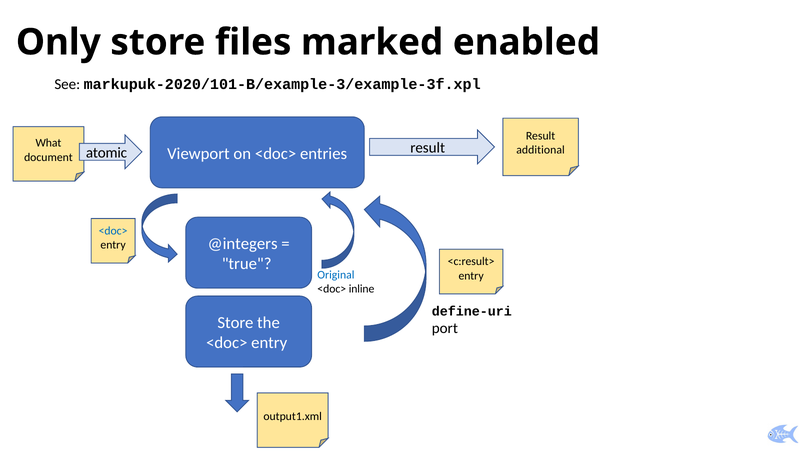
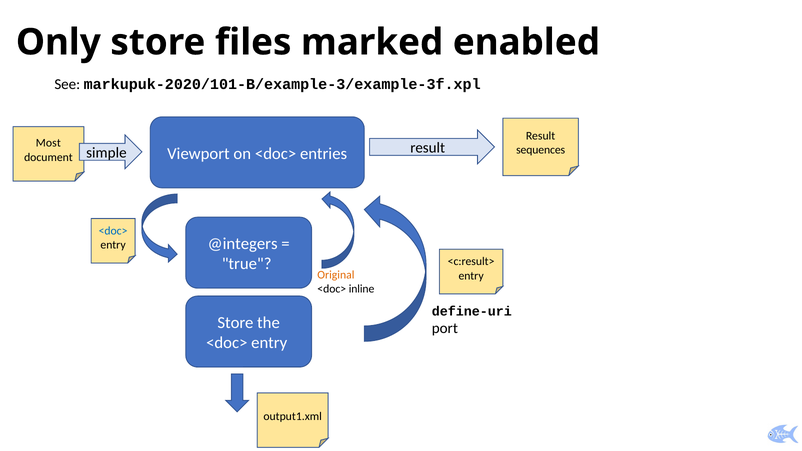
What: What -> Most
additional: additional -> sequences
atomic: atomic -> simple
Original colour: blue -> orange
